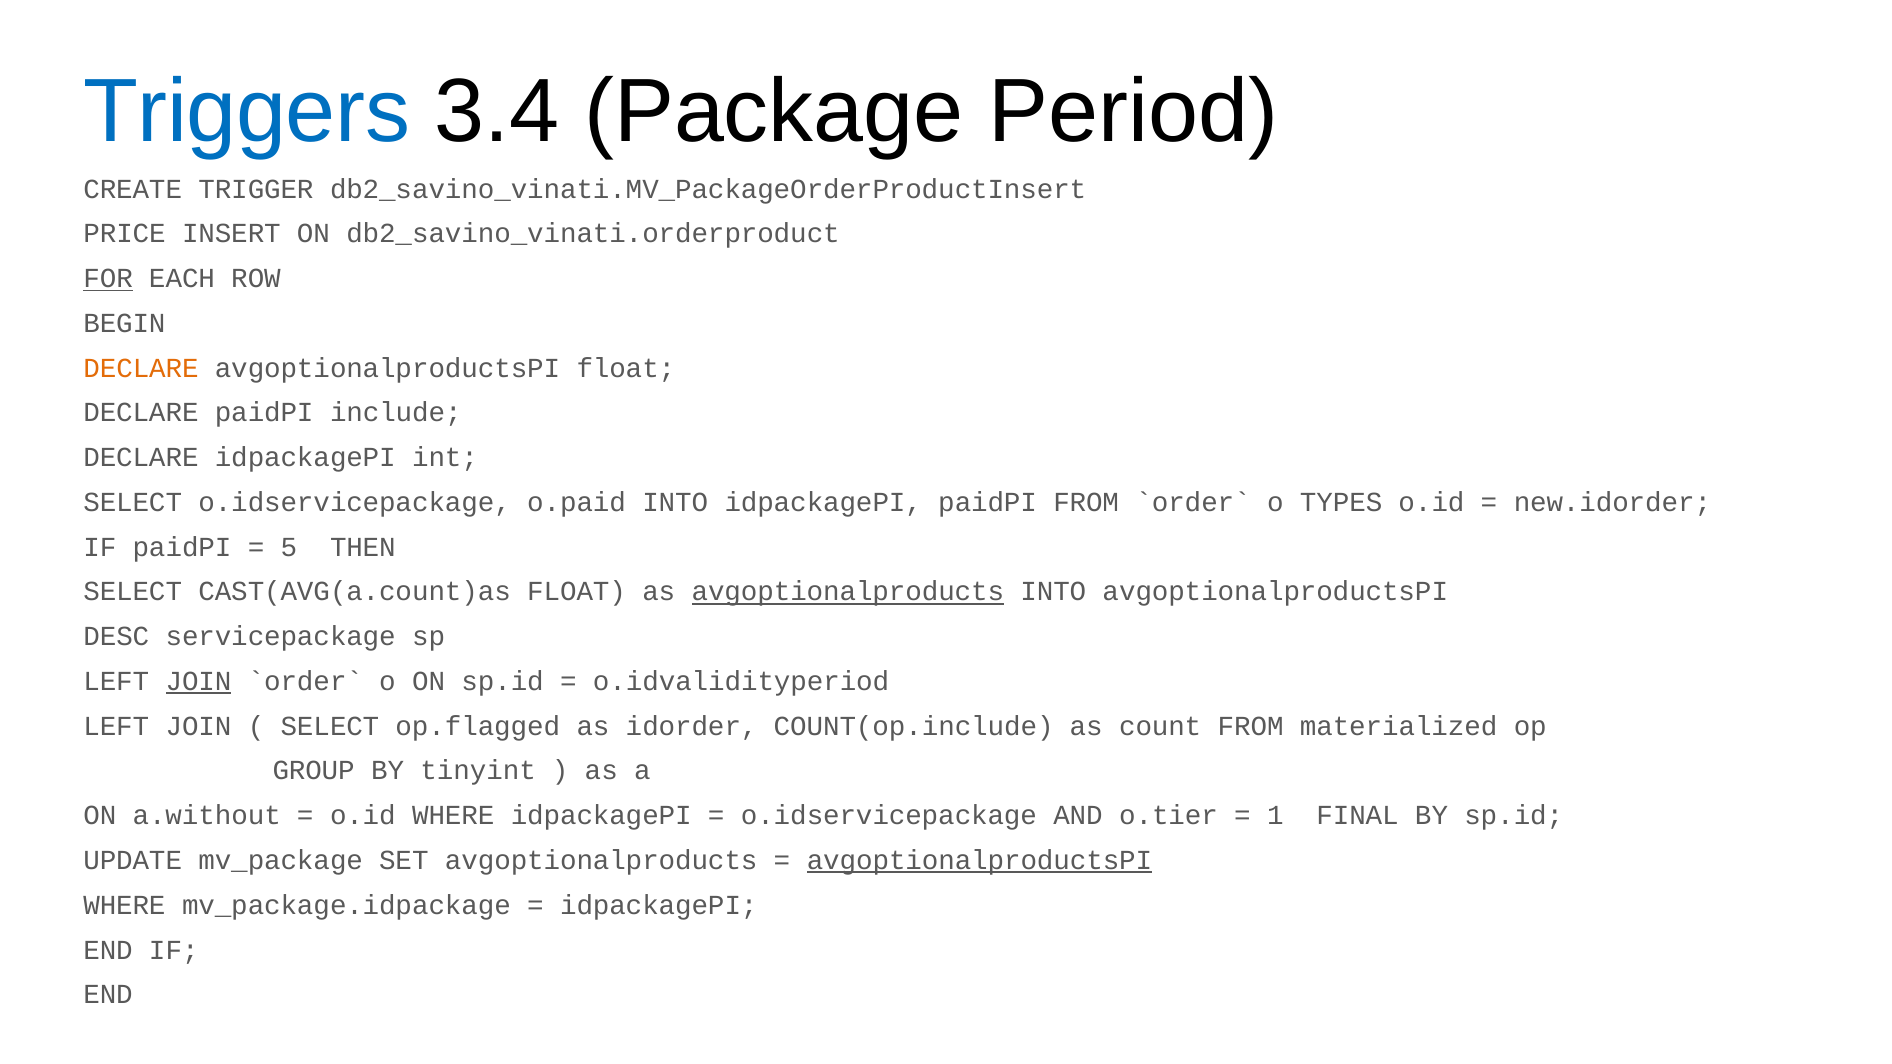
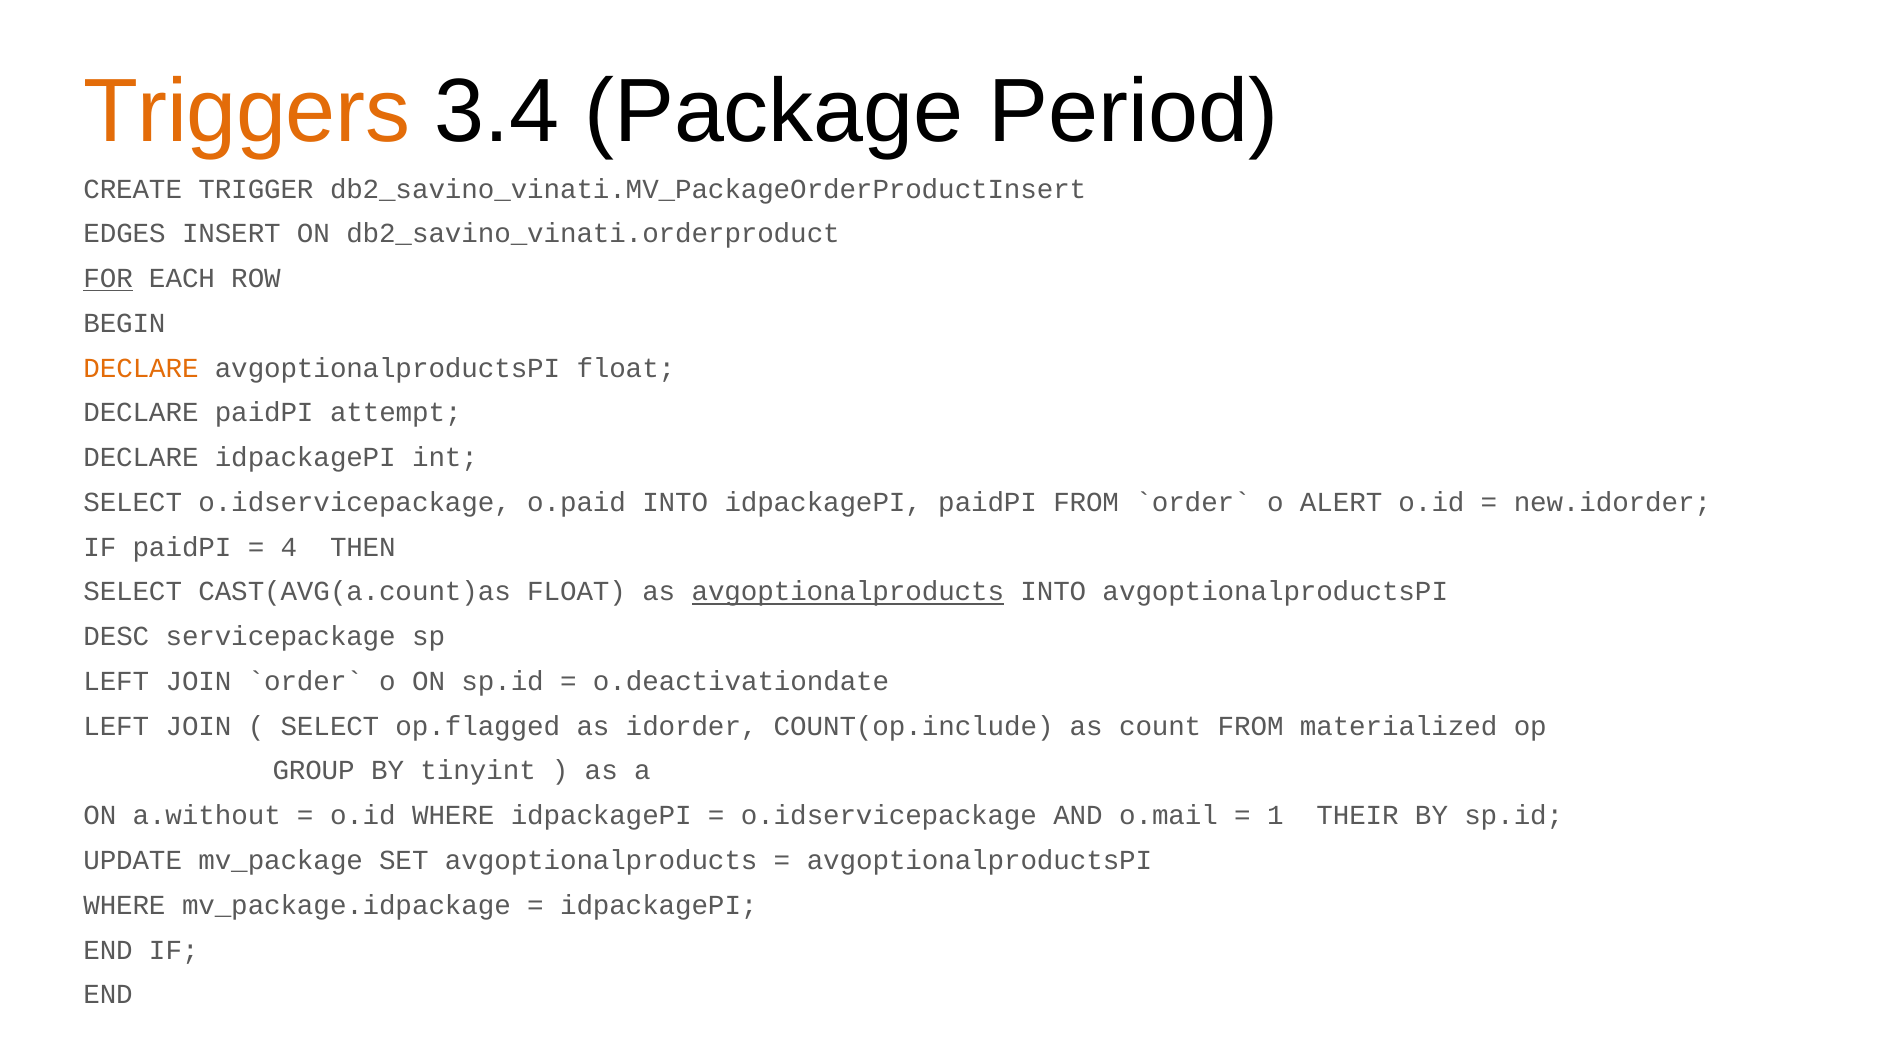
Triggers colour: blue -> orange
PRICE: PRICE -> EDGES
include: include -> attempt
TYPES: TYPES -> ALERT
5: 5 -> 4
JOIN at (199, 682) underline: present -> none
o.idvalidityperiod: o.idvalidityperiod -> o.deactivationdate
o.tier: o.tier -> o.mail
FINAL: FINAL -> THEIR
avgoptionalproductsPI at (979, 861) underline: present -> none
